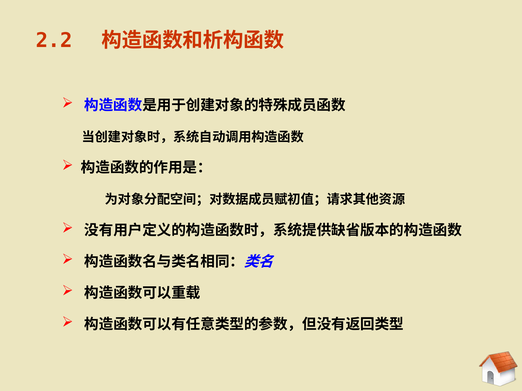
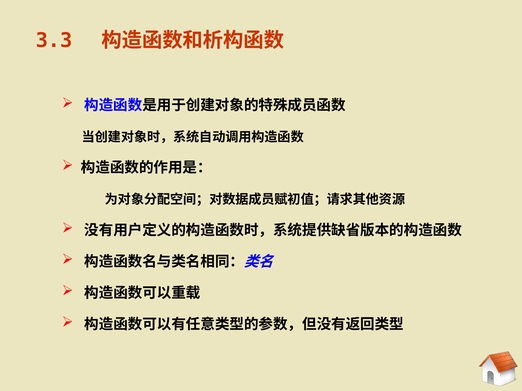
2.2: 2.2 -> 3.3
